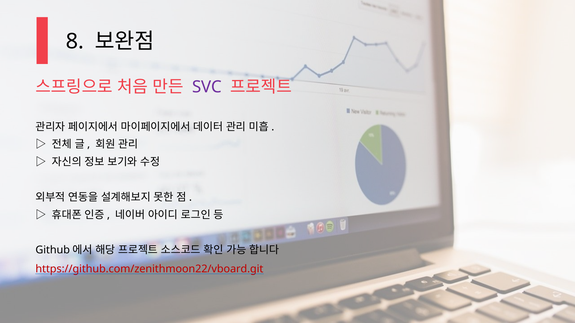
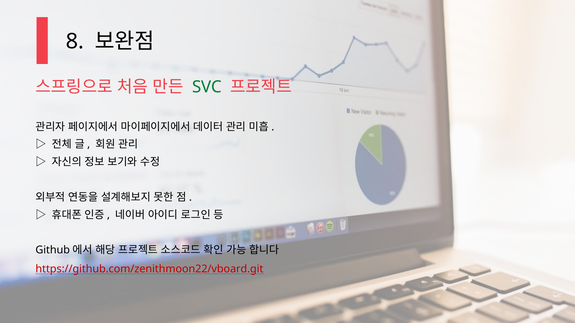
SVC colour: purple -> green
